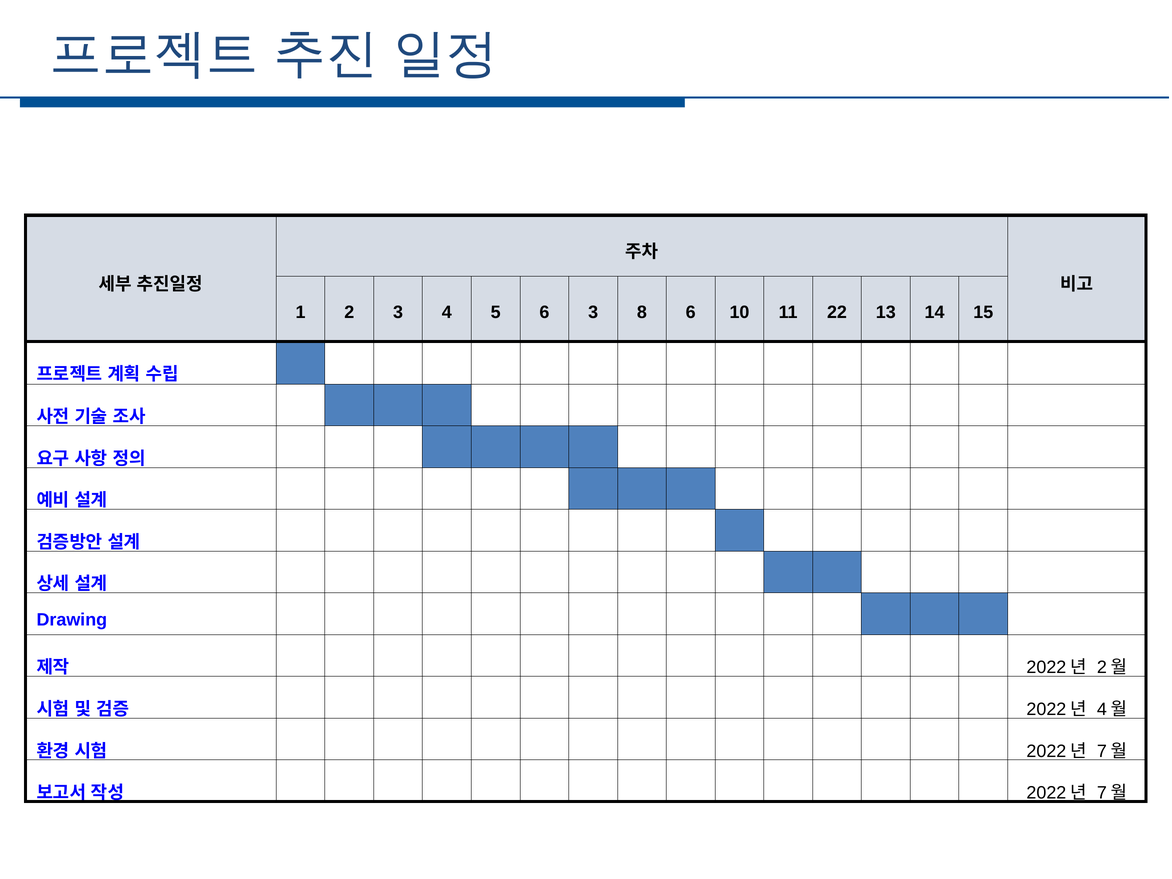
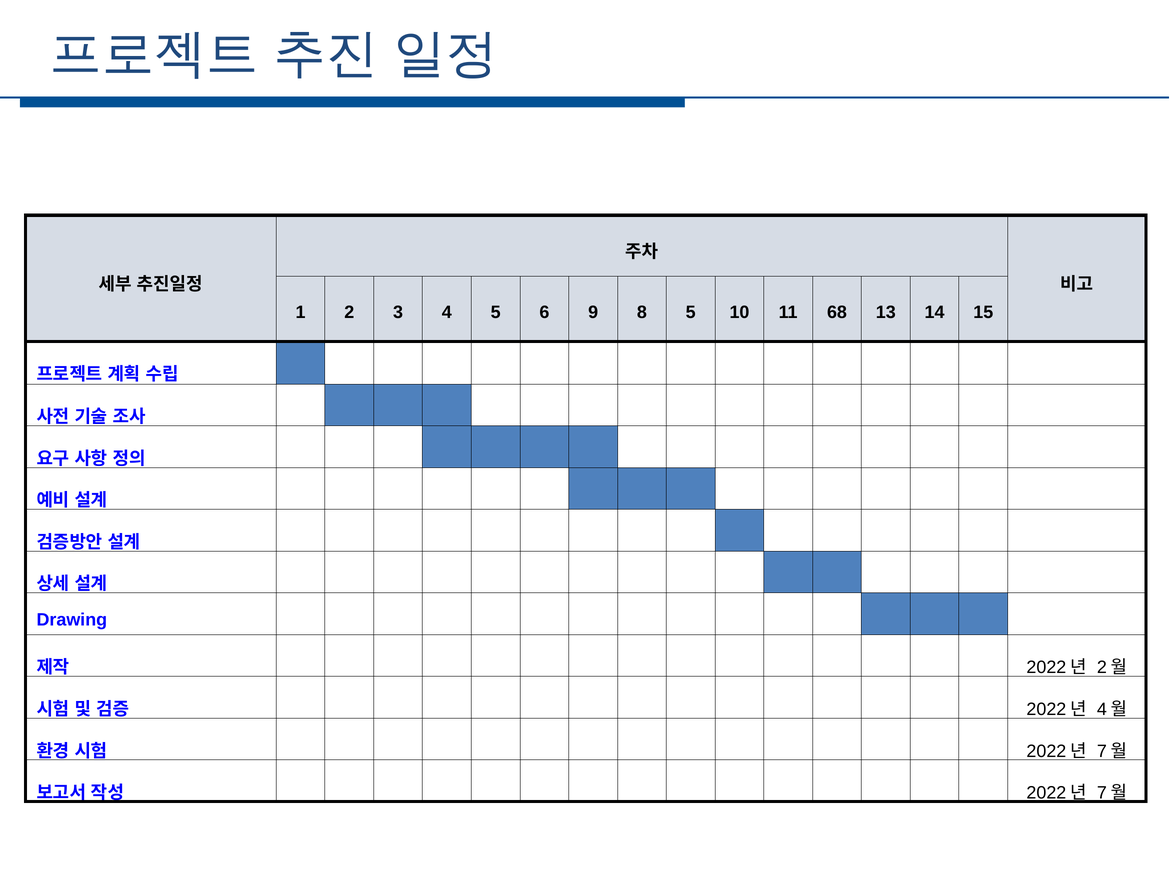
6 3: 3 -> 9
8 6: 6 -> 5
22: 22 -> 68
